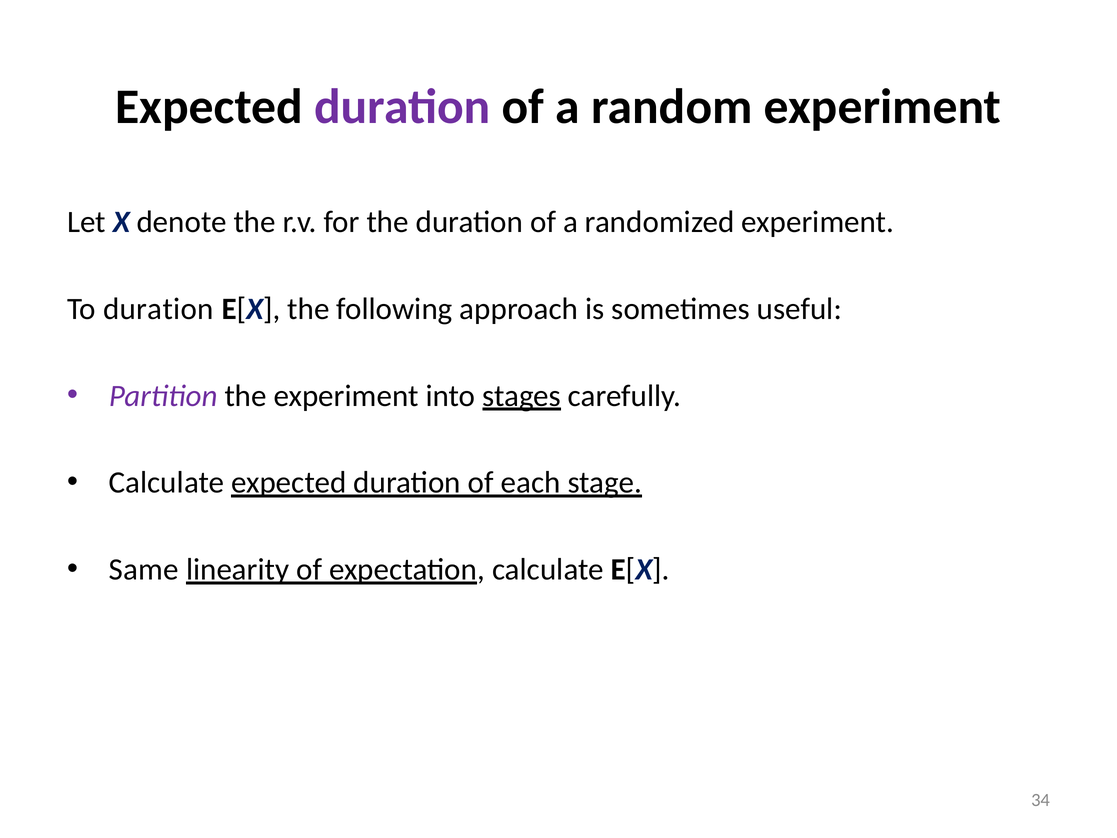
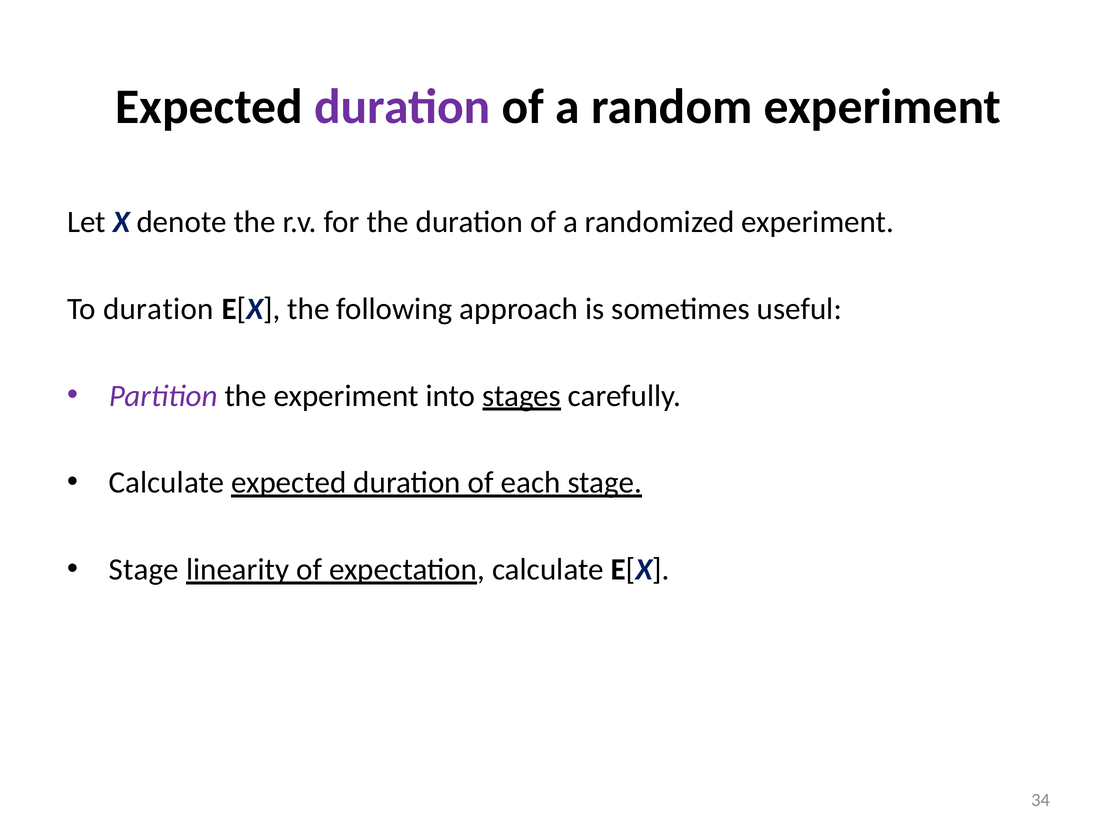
Same at (144, 569): Same -> Stage
